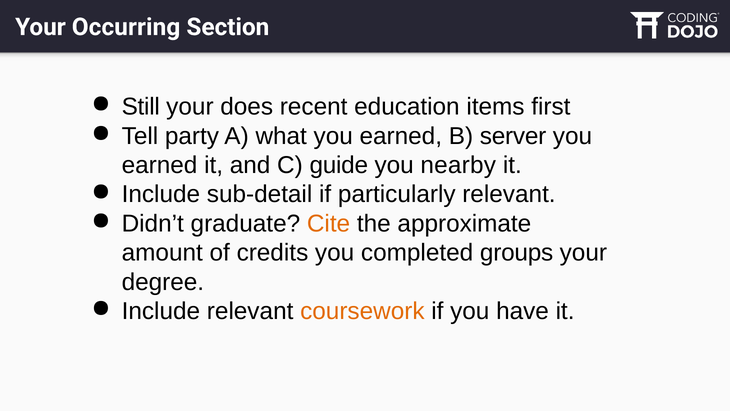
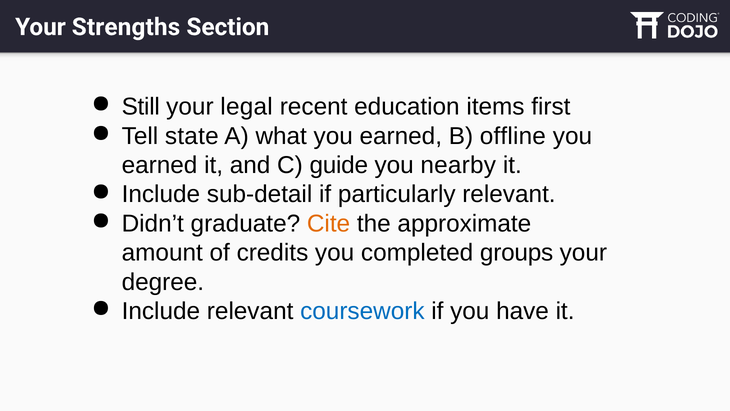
Occurring: Occurring -> Strengths
does: does -> legal
party: party -> state
server: server -> offline
coursework colour: orange -> blue
